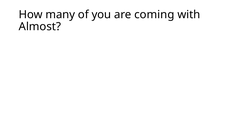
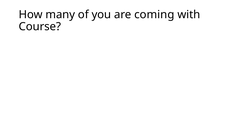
Almost: Almost -> Course
